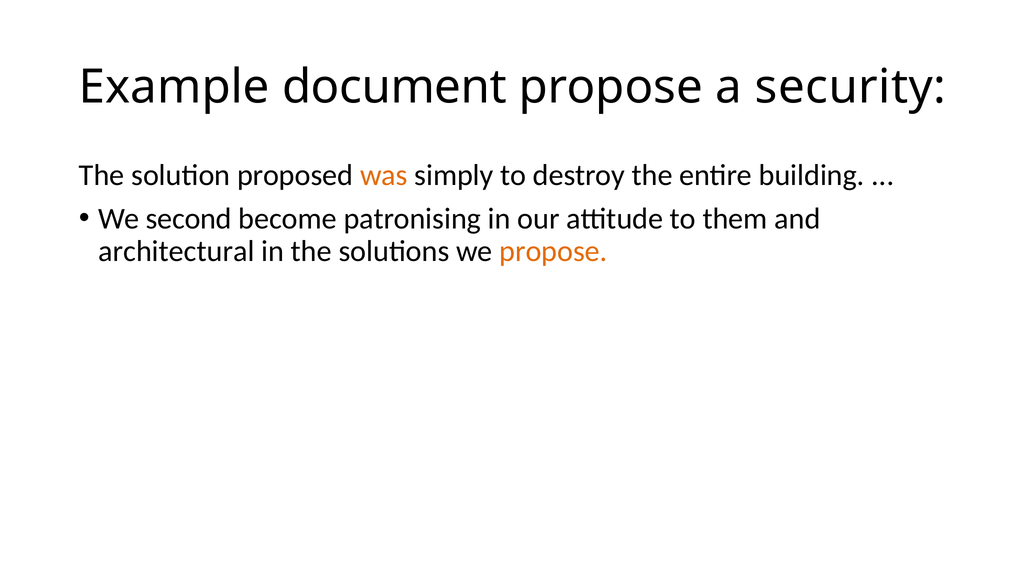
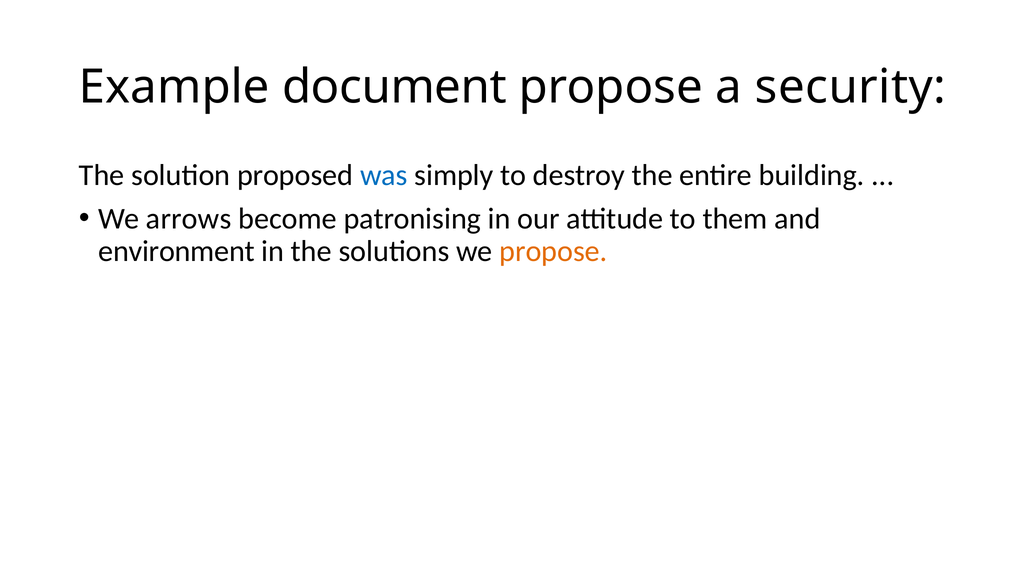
was colour: orange -> blue
second: second -> arrows
architectural: architectural -> environment
